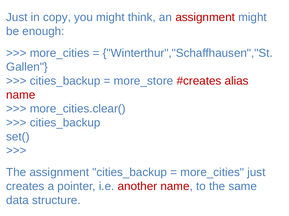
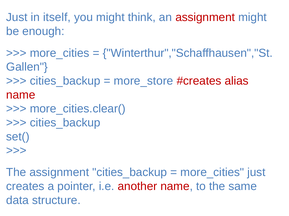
copy: copy -> itself
